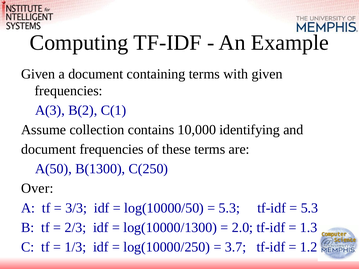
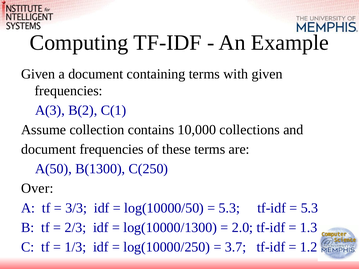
identifying: identifying -> collections
